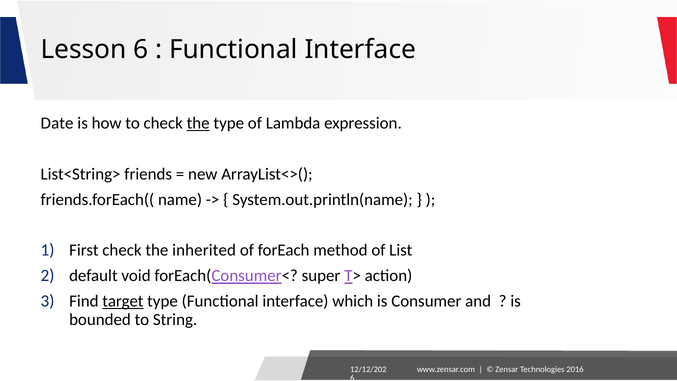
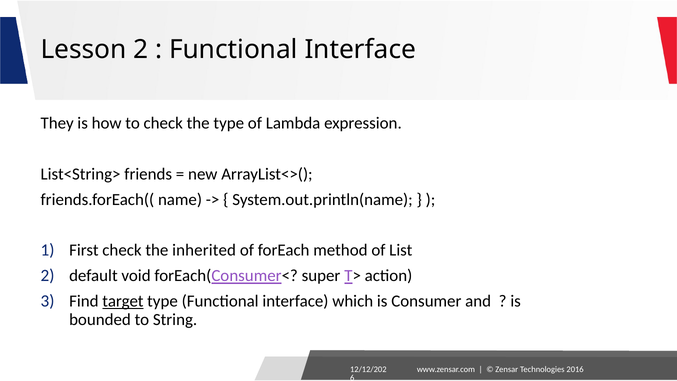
Lesson 6: 6 -> 2
Date: Date -> They
the at (198, 123) underline: present -> none
